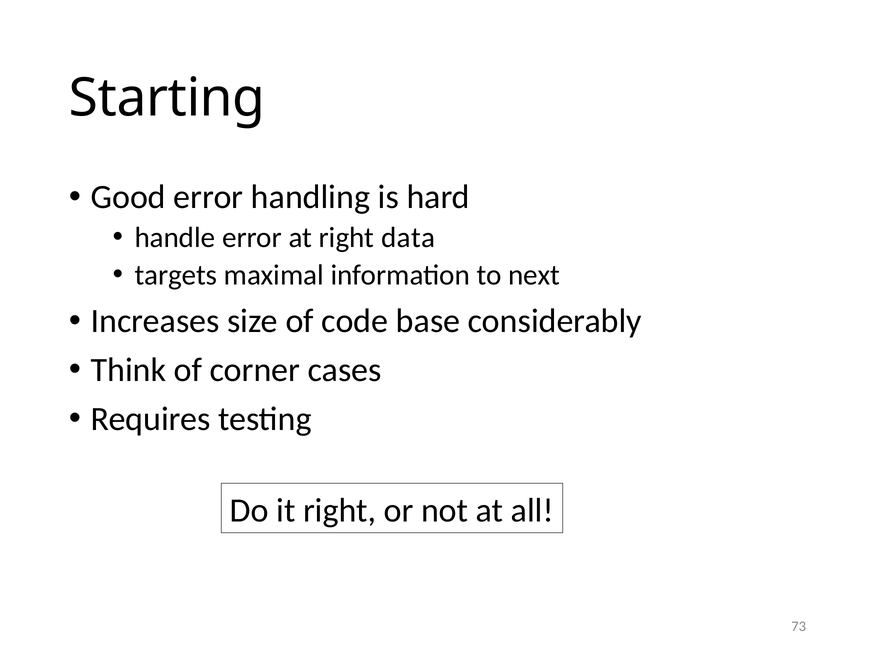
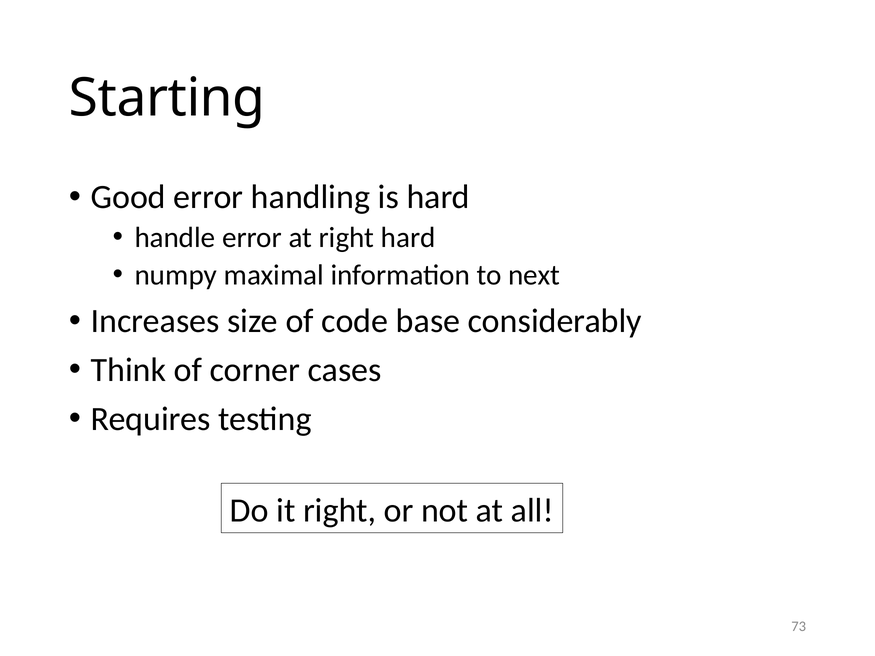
right data: data -> hard
targets: targets -> numpy
